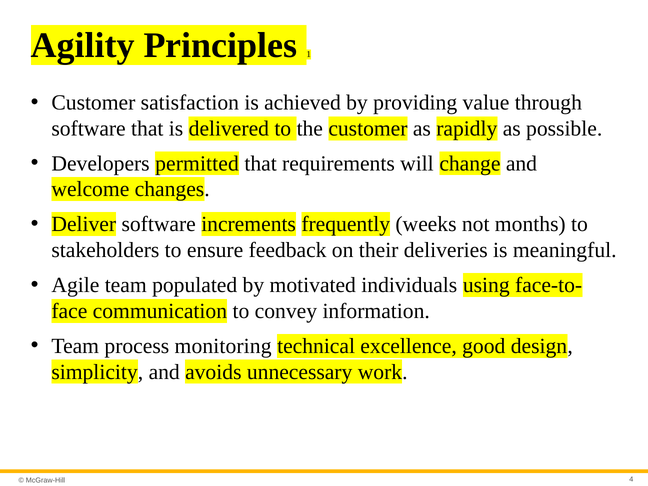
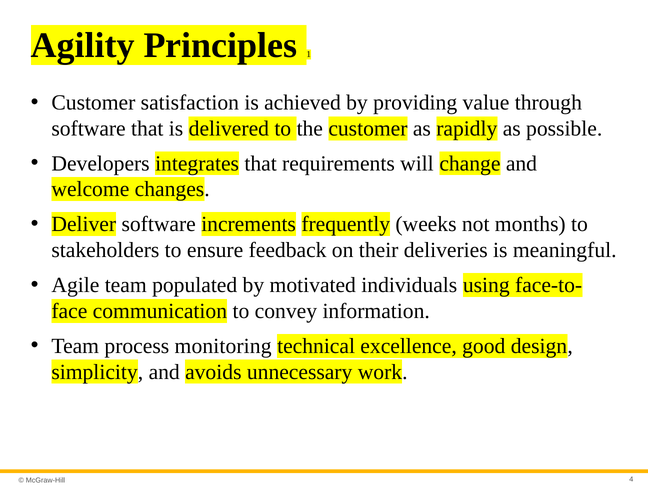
permitted: permitted -> integrates
